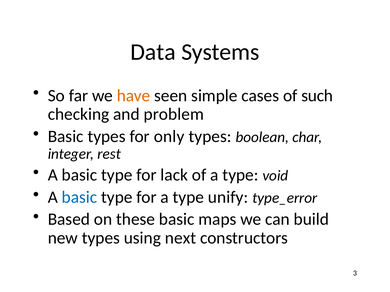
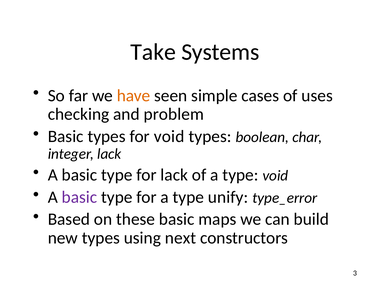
Data: Data -> Take
such: such -> uses
for only: only -> void
integer rest: rest -> lack
basic at (79, 197) colour: blue -> purple
